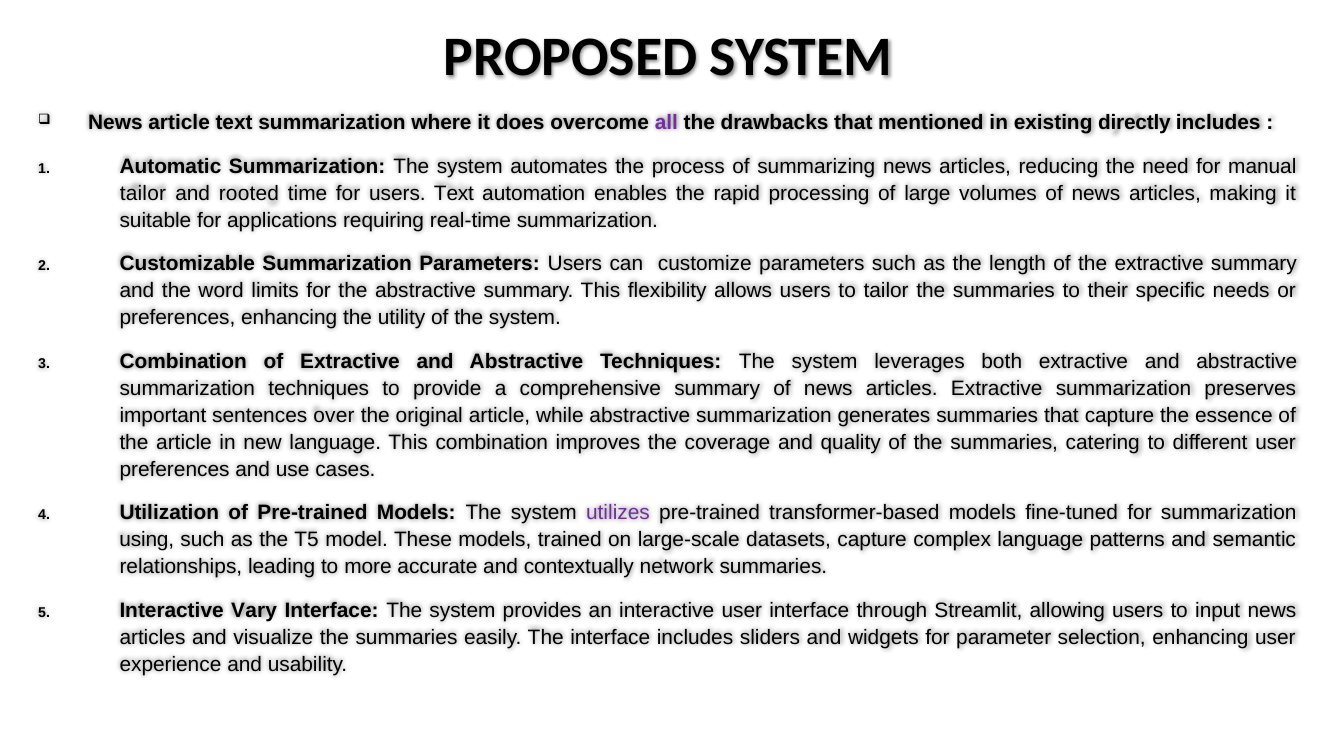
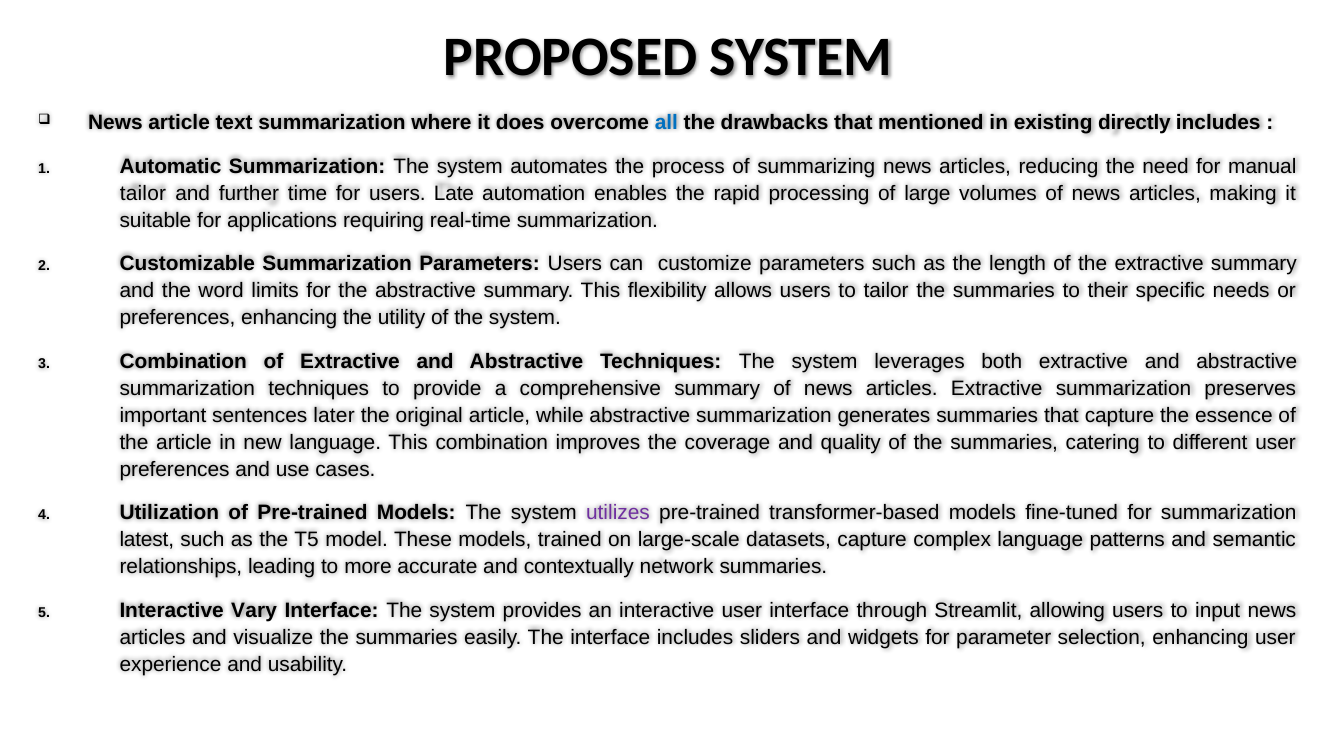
all colour: purple -> blue
rooted: rooted -> further
users Text: Text -> Late
over: over -> later
using: using -> latest
